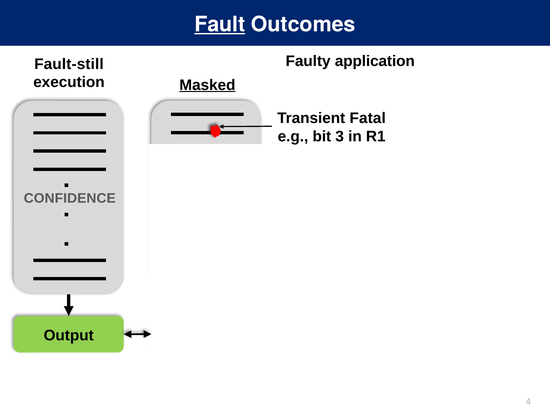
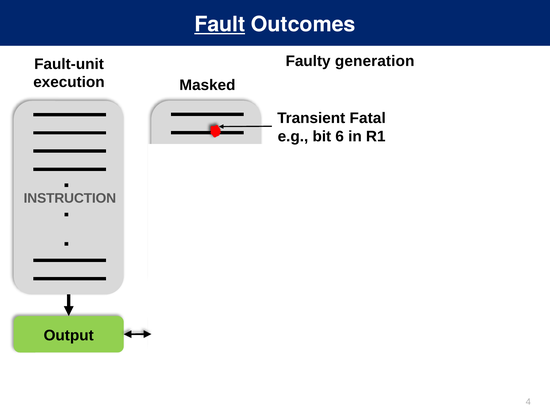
Faulty application: application -> generation
Fault-still: Fault-still -> Fault-unit
Masked underline: present -> none
3: 3 -> 6
CONFIDENCE: CONFIDENCE -> INSTRUCTION
